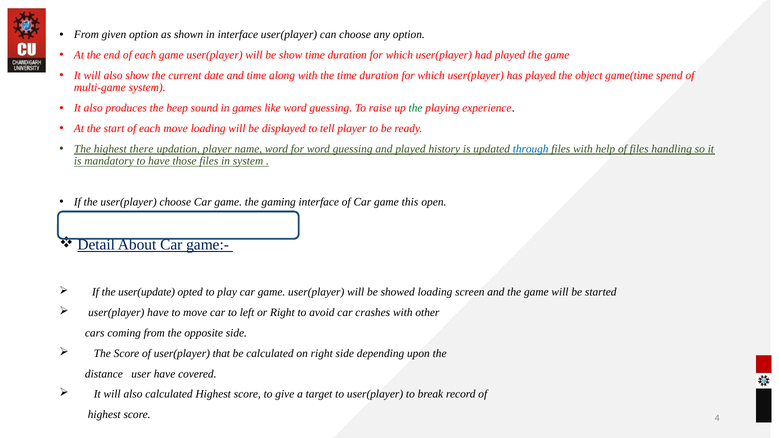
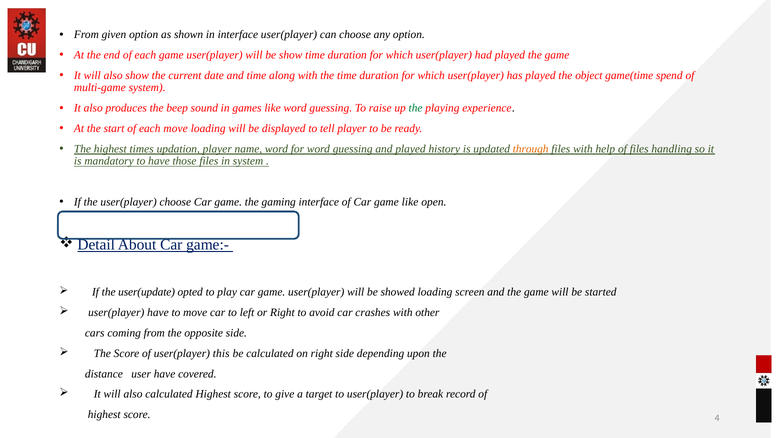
there: there -> times
through colour: blue -> orange
game this: this -> like
that: that -> this
